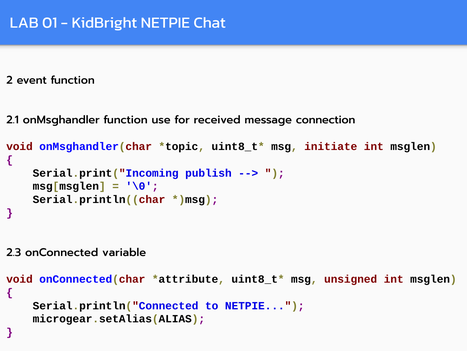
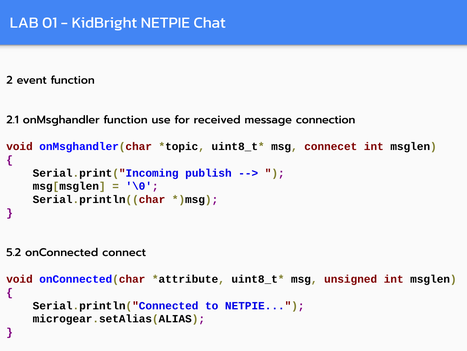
initiate: initiate -> connecet
2.3: 2.3 -> 5.2
variable: variable -> connect
